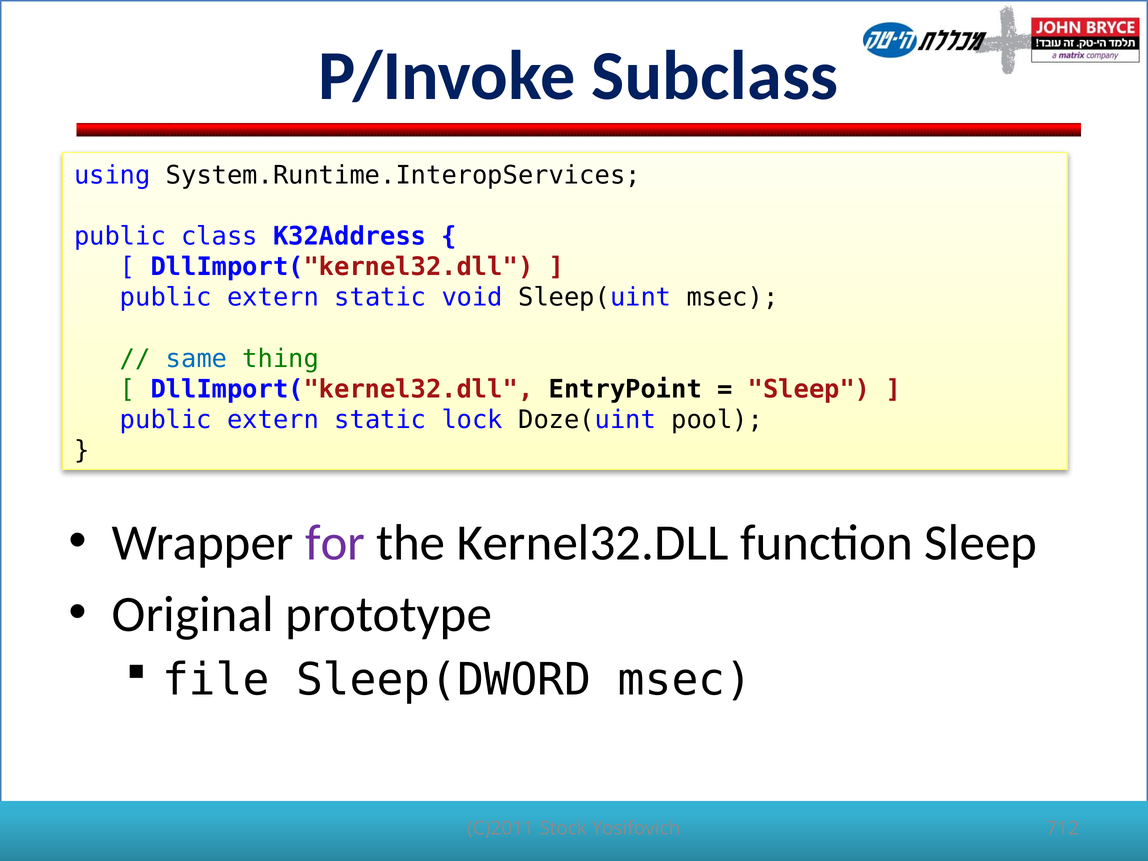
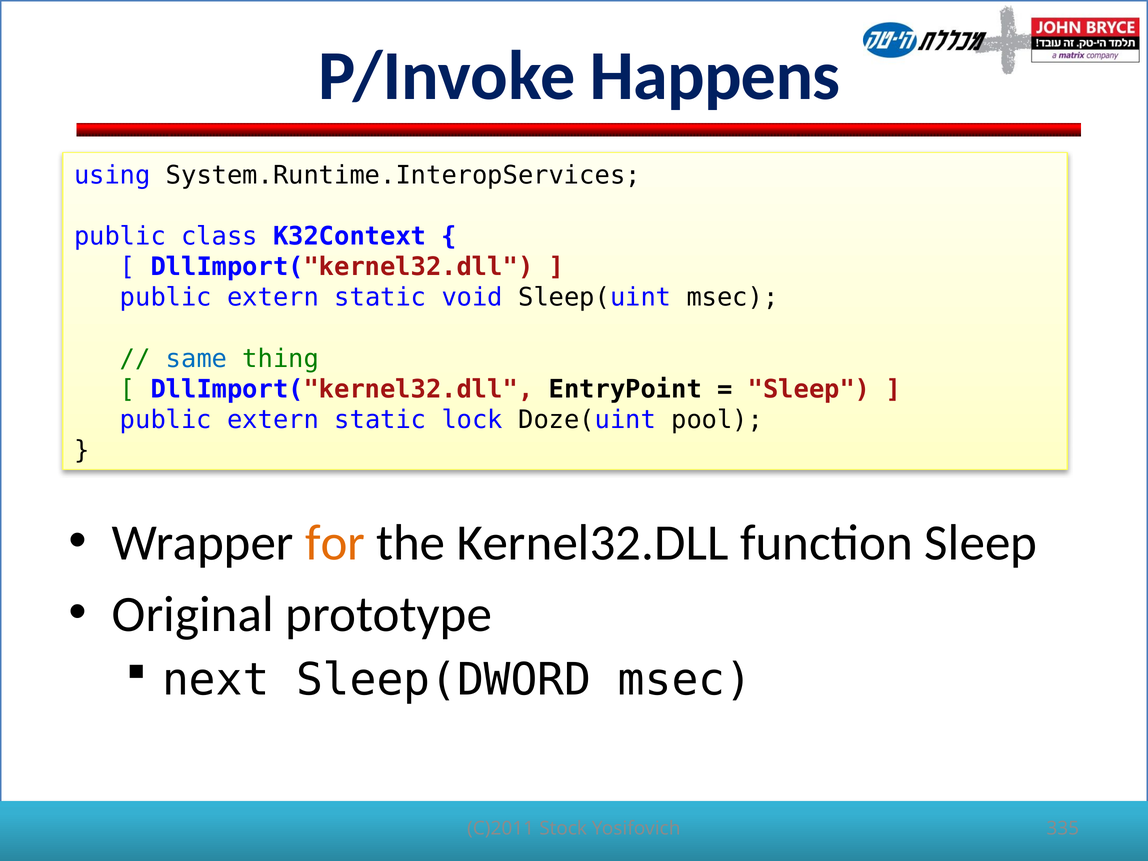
Subclass: Subclass -> Happens
K32Address: K32Address -> K32Context
for colour: purple -> orange
file: file -> next
712: 712 -> 335
